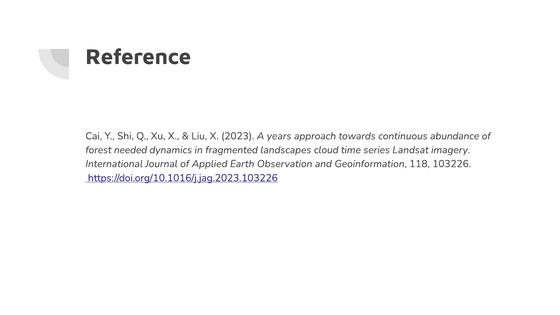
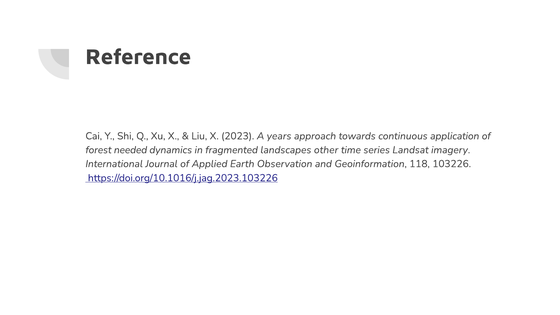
abundance: abundance -> application
cloud: cloud -> other
